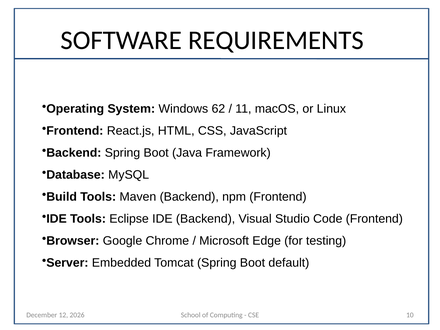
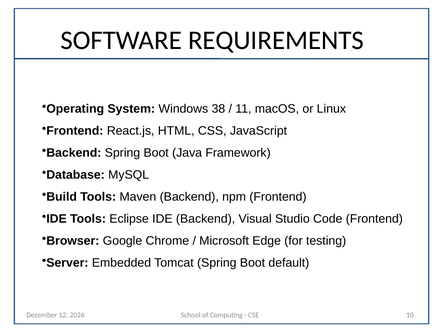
62: 62 -> 38
